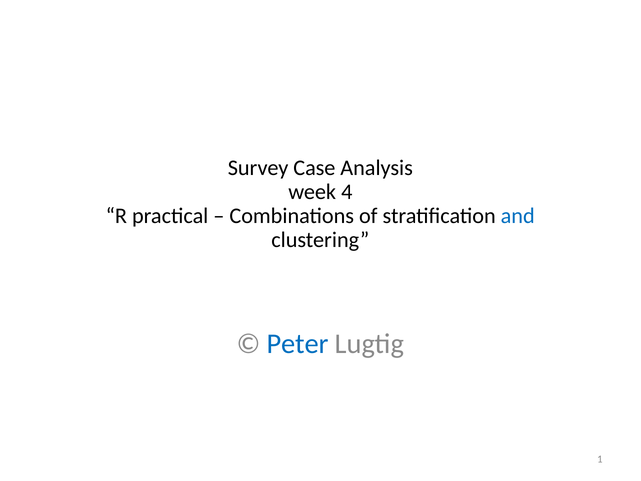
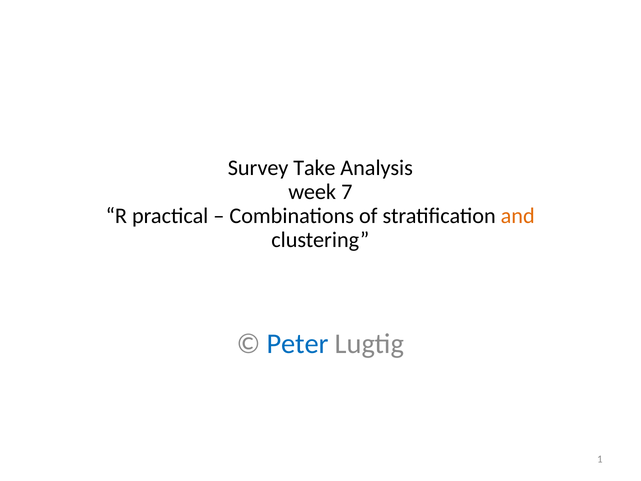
Case: Case -> Take
4: 4 -> 7
and colour: blue -> orange
